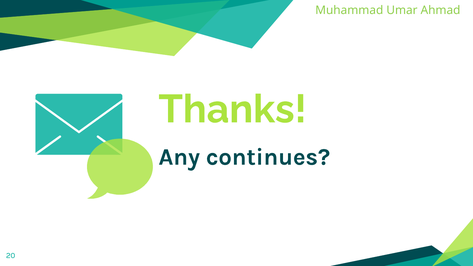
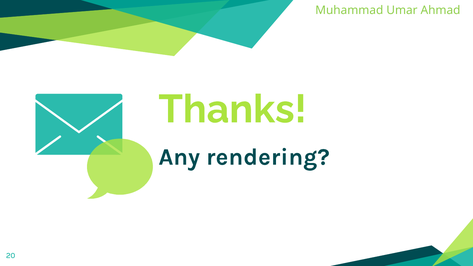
continues: continues -> rendering
